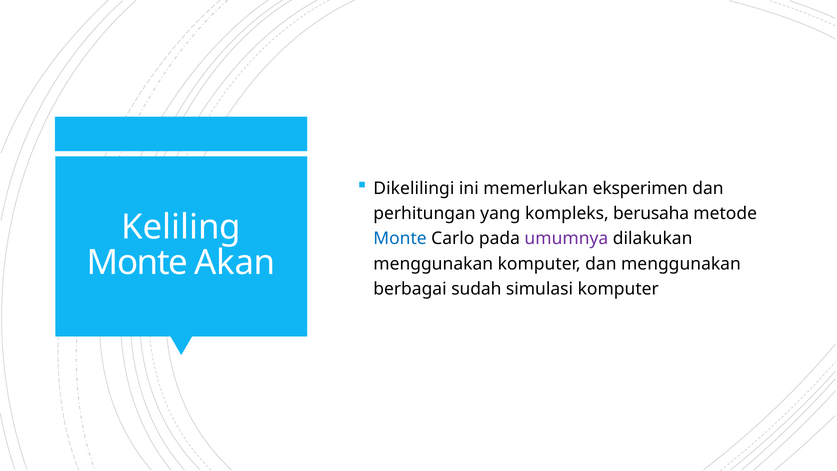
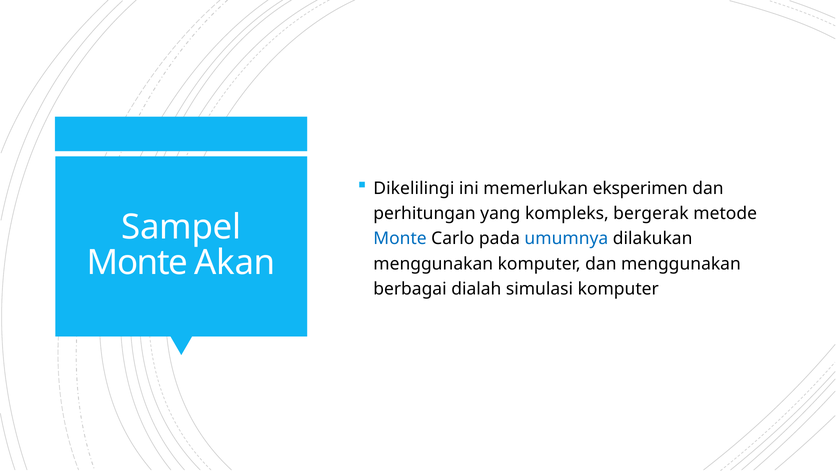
berusaha: berusaha -> bergerak
Keliling: Keliling -> Sampel
umumnya colour: purple -> blue
sudah: sudah -> dialah
